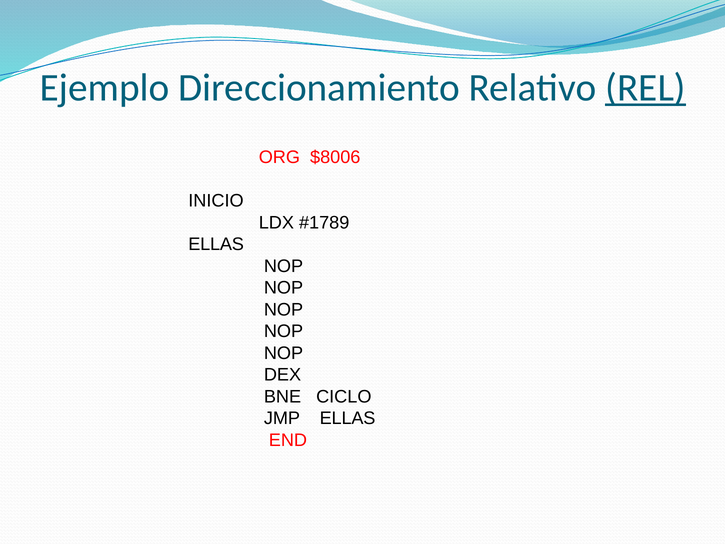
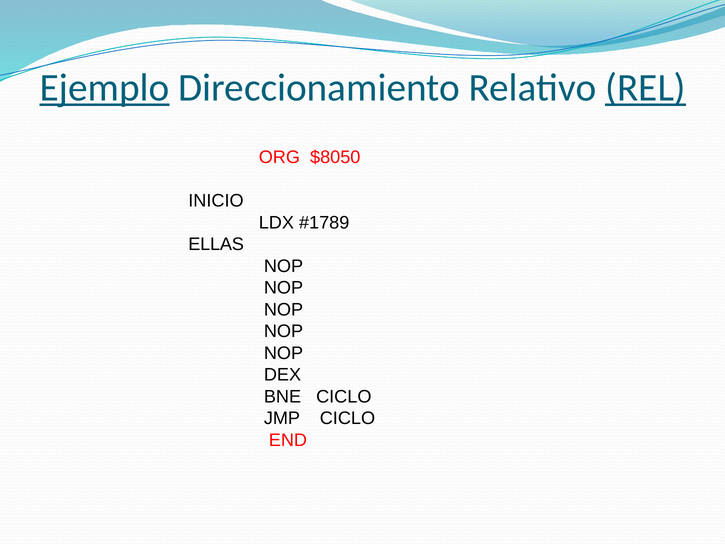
Ejemplo underline: none -> present
$8006: $8006 -> $8050
JMP ELLAS: ELLAS -> CICLO
